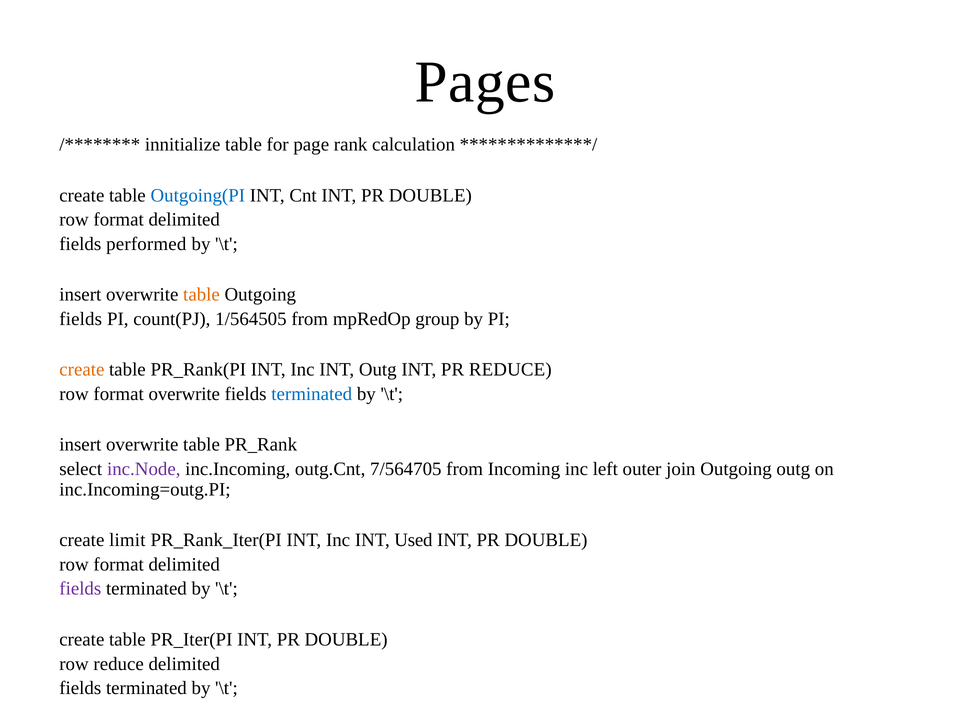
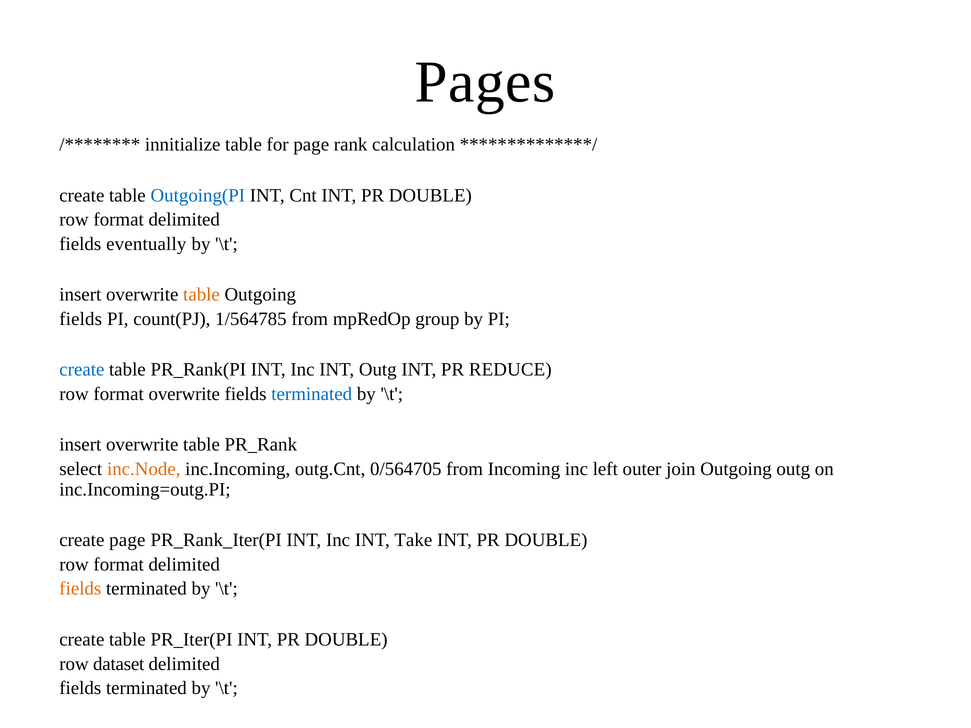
performed: performed -> eventually
1/564505: 1/564505 -> 1/564785
create at (82, 370) colour: orange -> blue
inc.Node colour: purple -> orange
7/564705: 7/564705 -> 0/564705
create limit: limit -> page
Used: Used -> Take
fields at (80, 589) colour: purple -> orange
row reduce: reduce -> dataset
